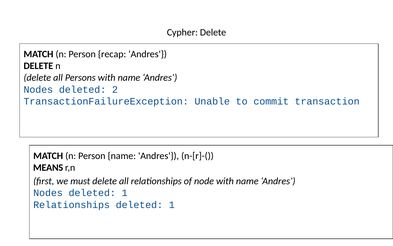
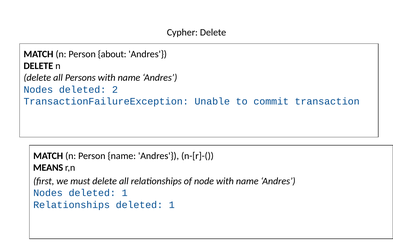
recap: recap -> about
